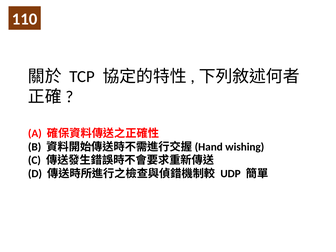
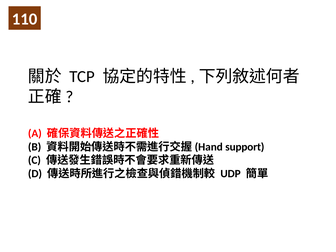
wishing: wishing -> support
